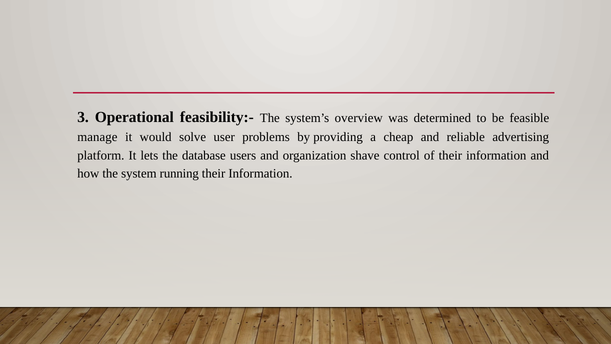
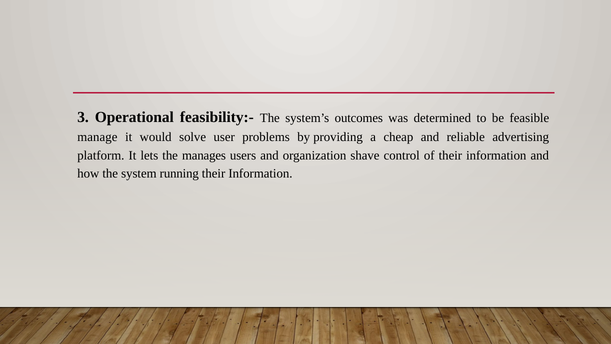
overview: overview -> outcomes
database: database -> manages
